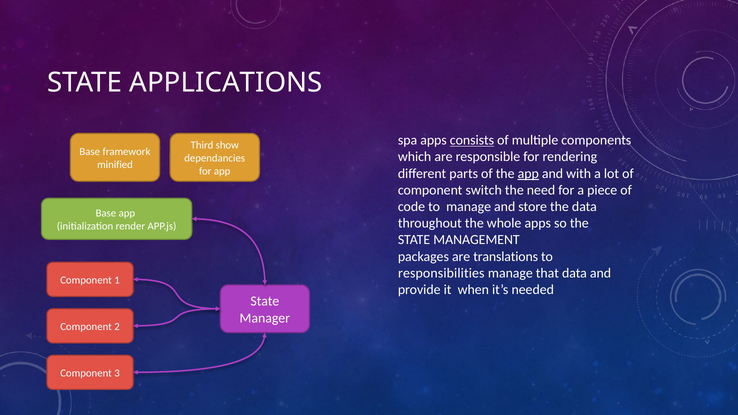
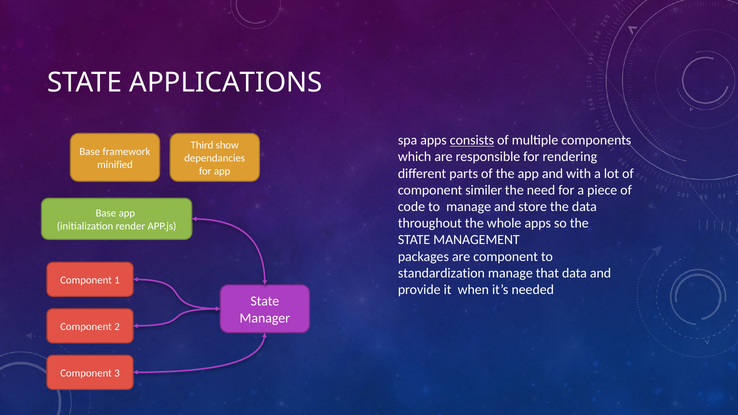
app at (528, 173) underline: present -> none
switch: switch -> similer
are translations: translations -> component
responsibilities: responsibilities -> standardization
